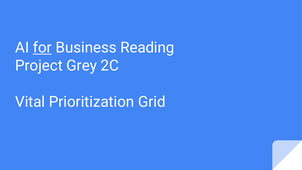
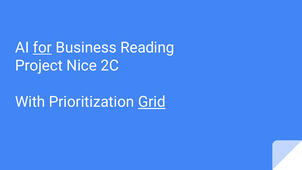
Grey: Grey -> Nice
Vital: Vital -> With
Grid underline: none -> present
